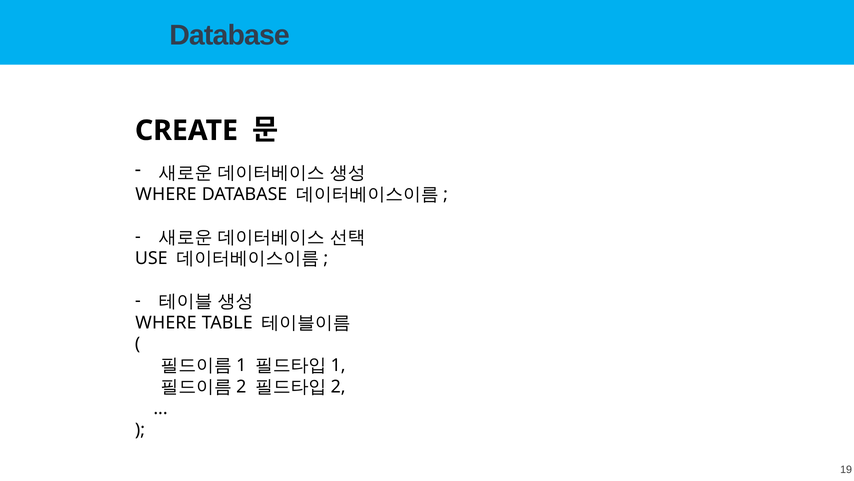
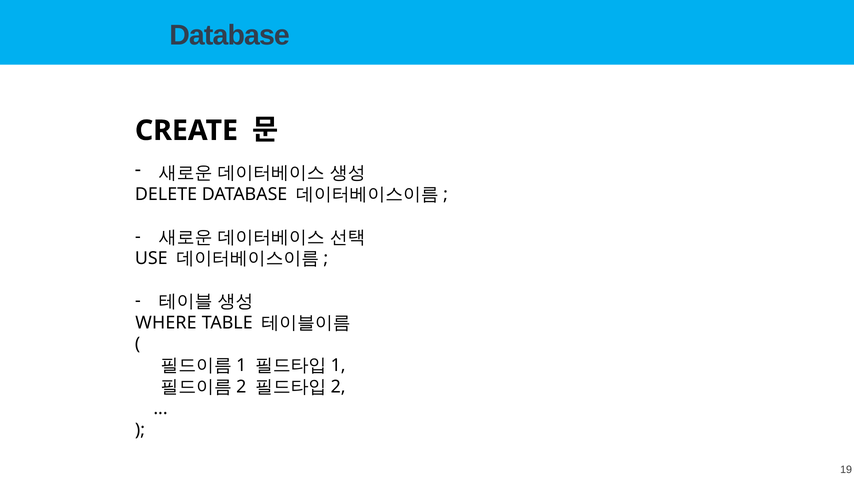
WHERE at (166, 194): WHERE -> DELETE
